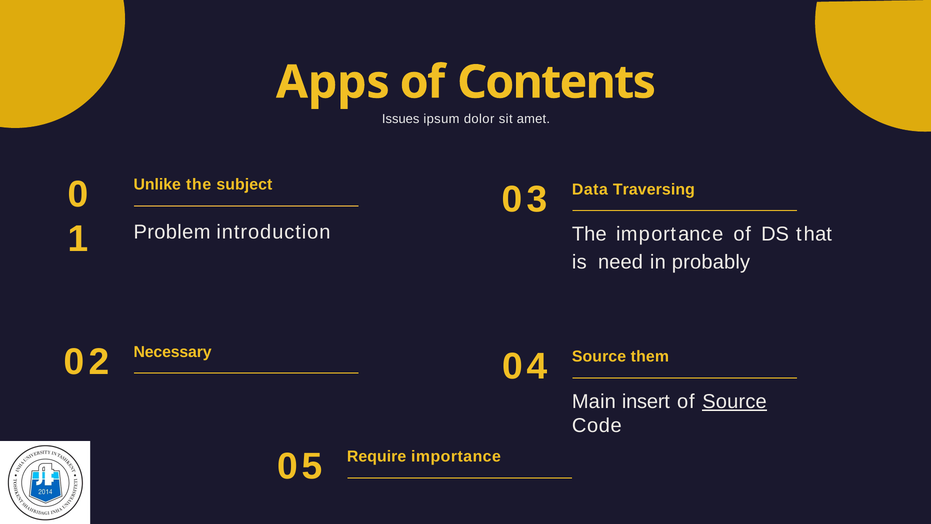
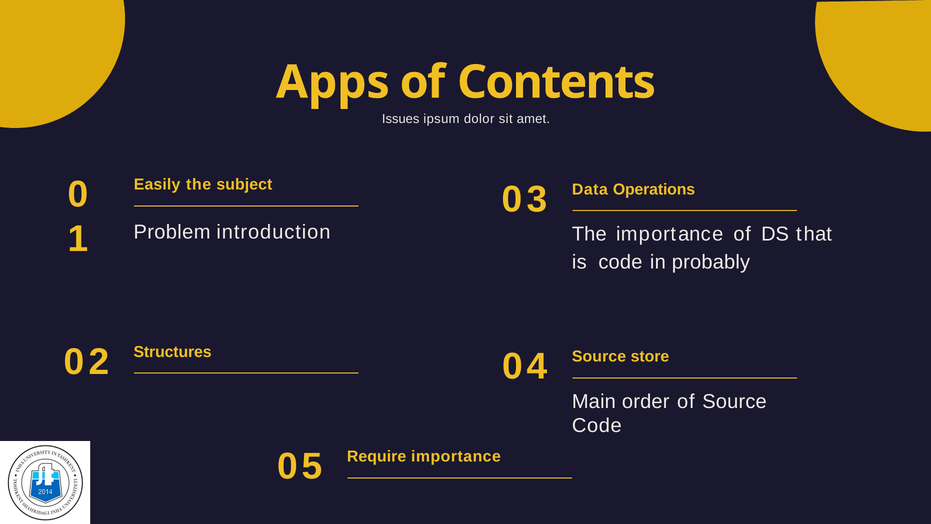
Unlike: Unlike -> Easily
Traversing: Traversing -> Operations
is need: need -> code
Necessary: Necessary -> Structures
them: them -> store
insert: insert -> order
Source at (735, 401) underline: present -> none
